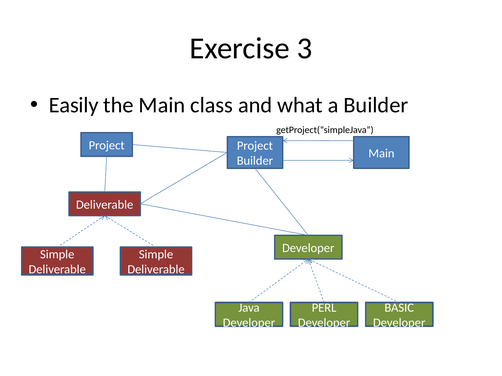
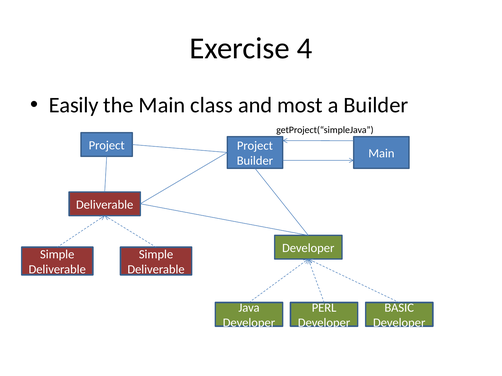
3: 3 -> 4
what: what -> most
